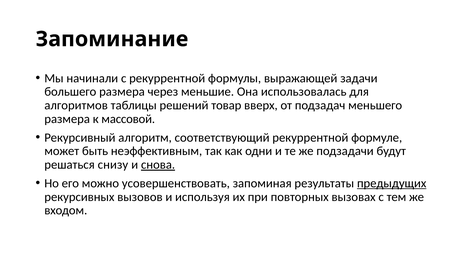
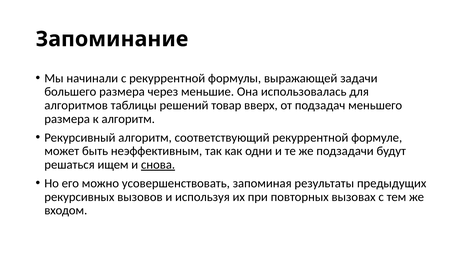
к массовой: массовой -> алгоритм
снизу: снизу -> ищем
предыдущих underline: present -> none
